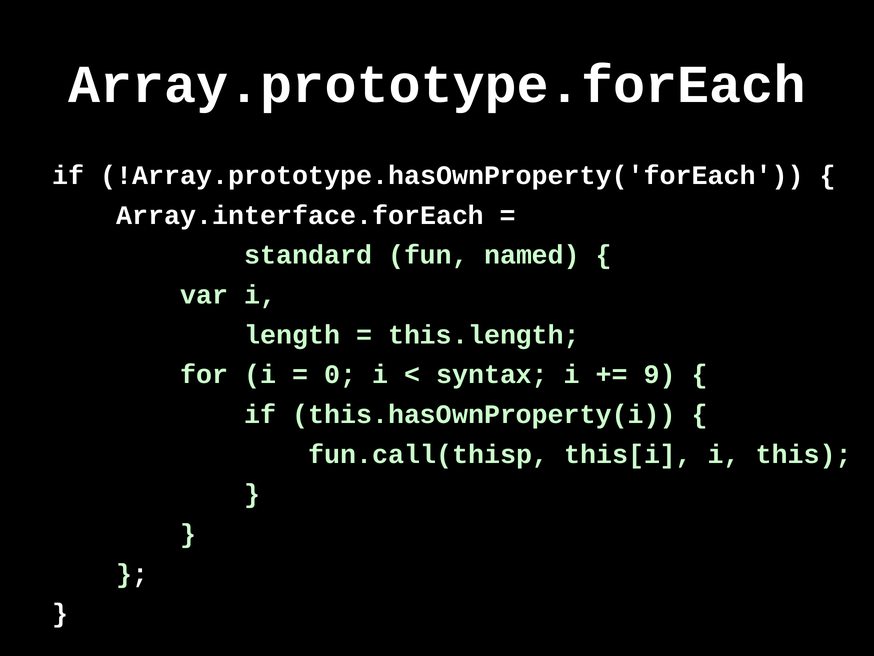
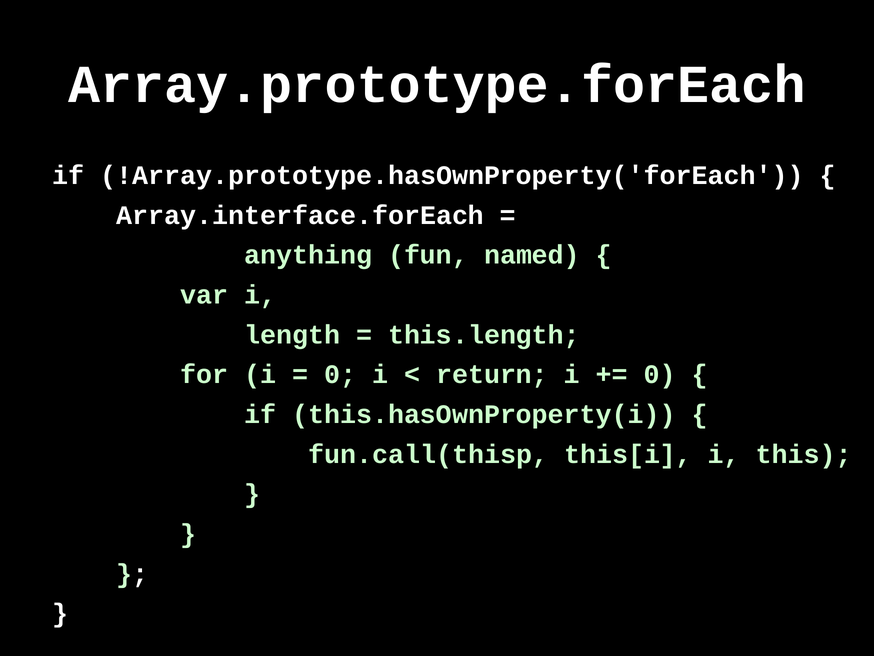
standard: standard -> anything
syntax: syntax -> return
9 at (660, 374): 9 -> 0
